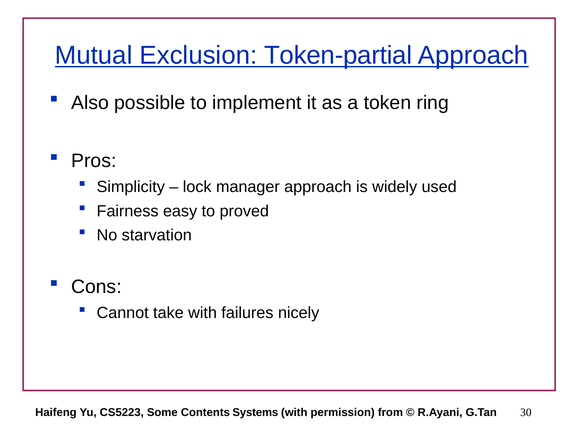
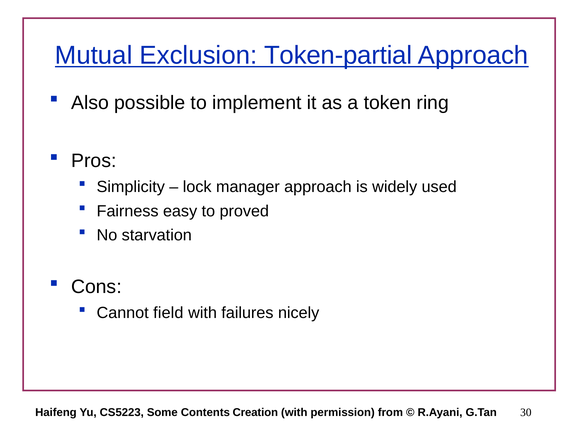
take: take -> field
Systems: Systems -> Creation
